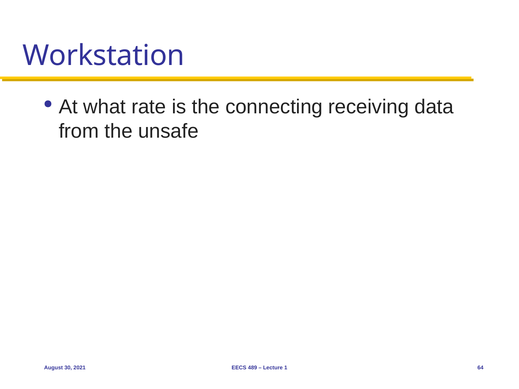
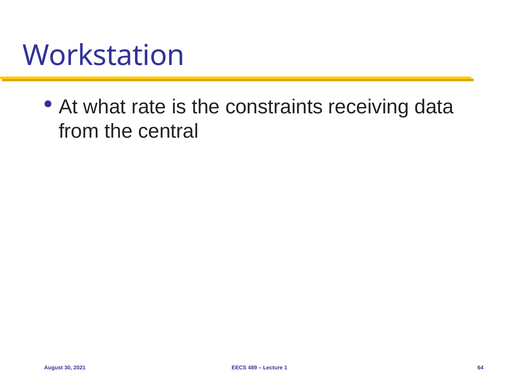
connecting: connecting -> constraints
unsafe: unsafe -> central
